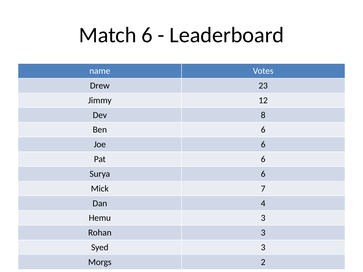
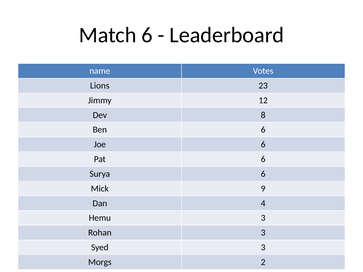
Drew: Drew -> Lions
7: 7 -> 9
